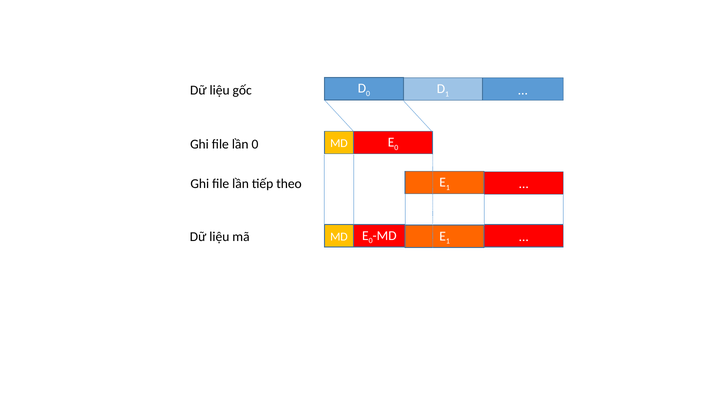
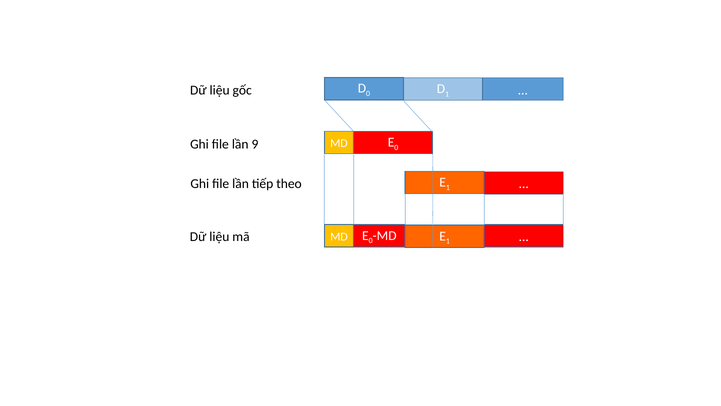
lần 0: 0 -> 9
